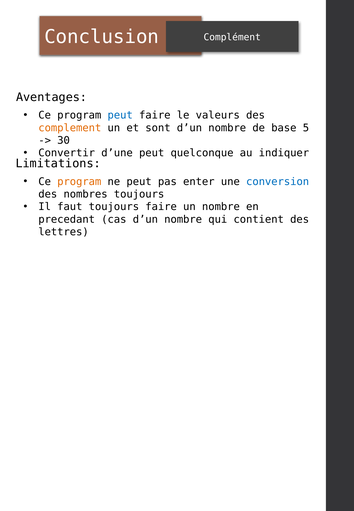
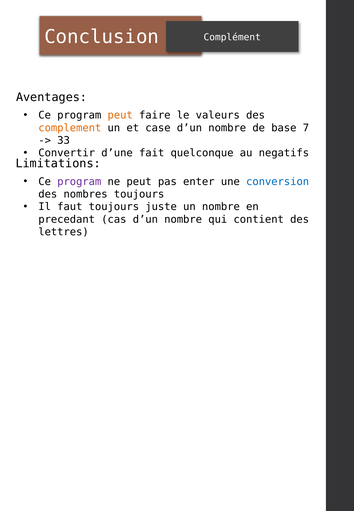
peut at (120, 115) colour: blue -> orange
sont: sont -> case
5: 5 -> 7
30: 30 -> 33
d’une peut: peut -> fait
indiquer: indiquer -> negatifs
program at (79, 182) colour: orange -> purple
toujours faire: faire -> juste
